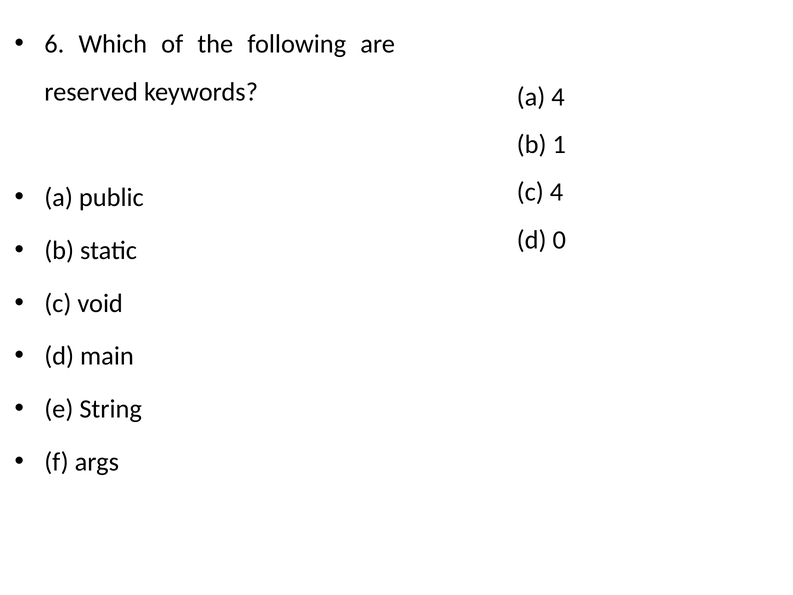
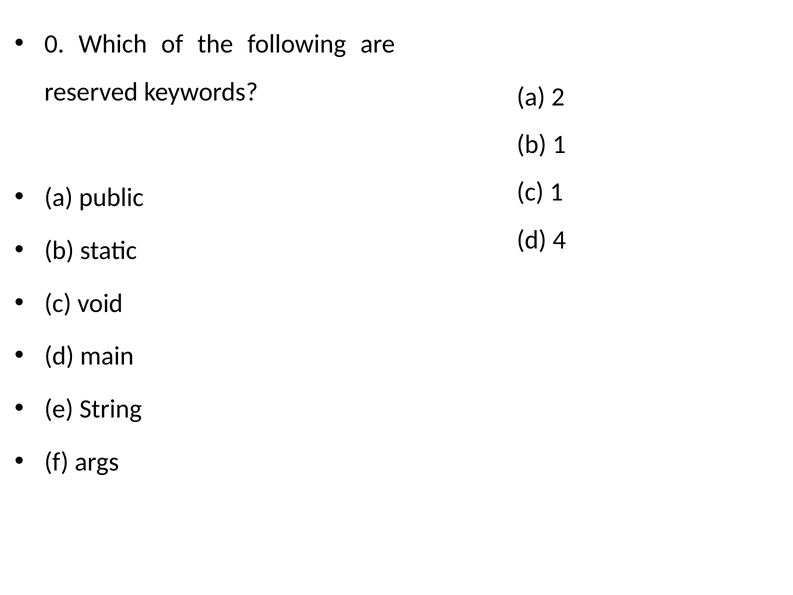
6: 6 -> 0
a 4: 4 -> 2
c 4: 4 -> 1
0: 0 -> 4
